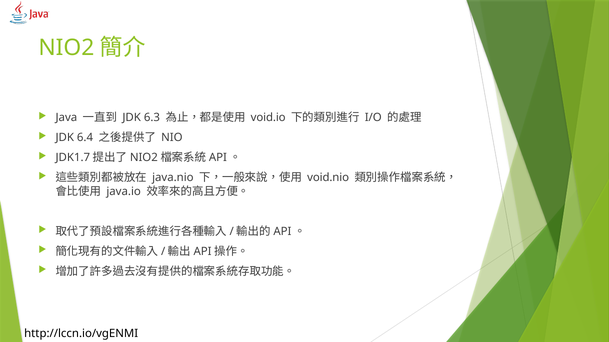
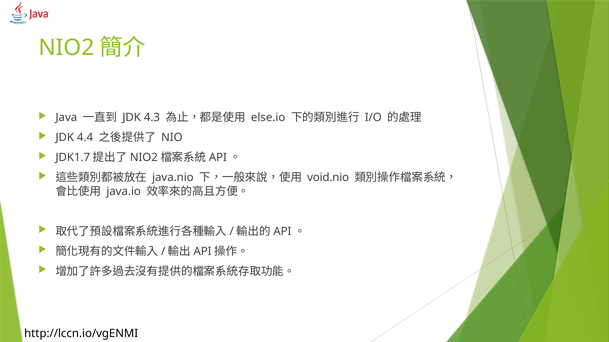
6.3: 6.3 -> 4.3
void.io: void.io -> else.io
6.4: 6.4 -> 4.4
